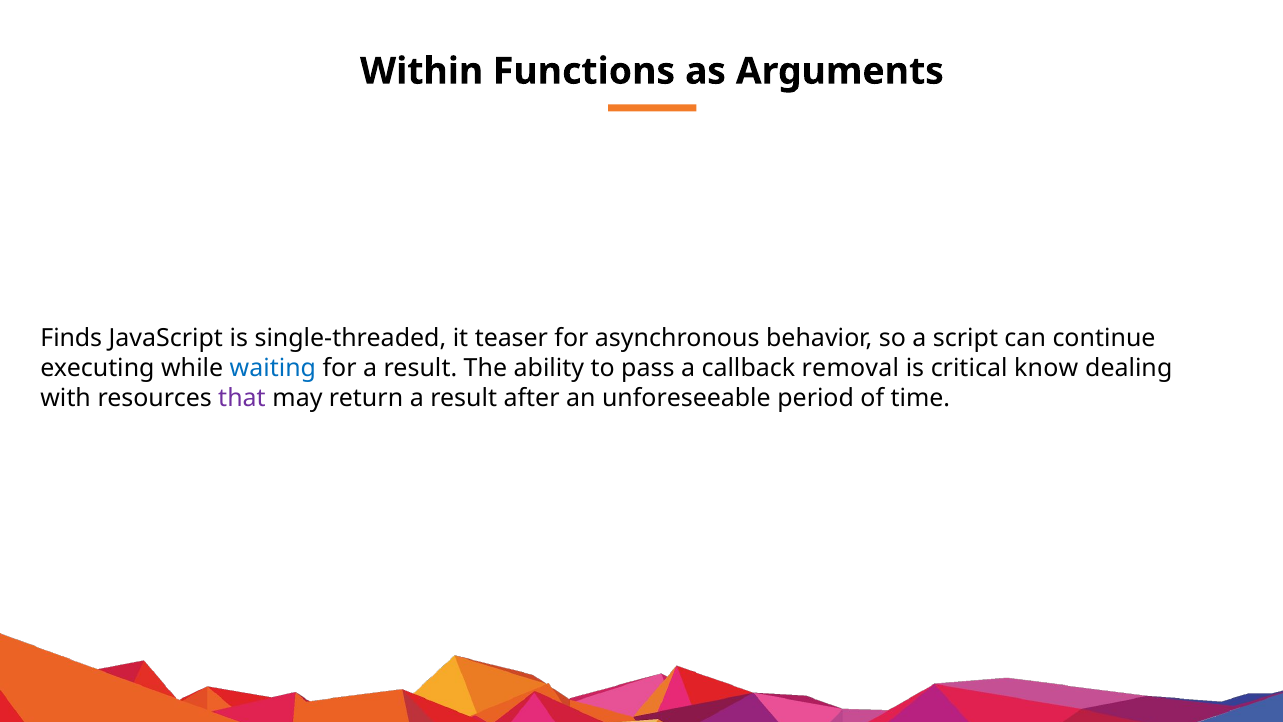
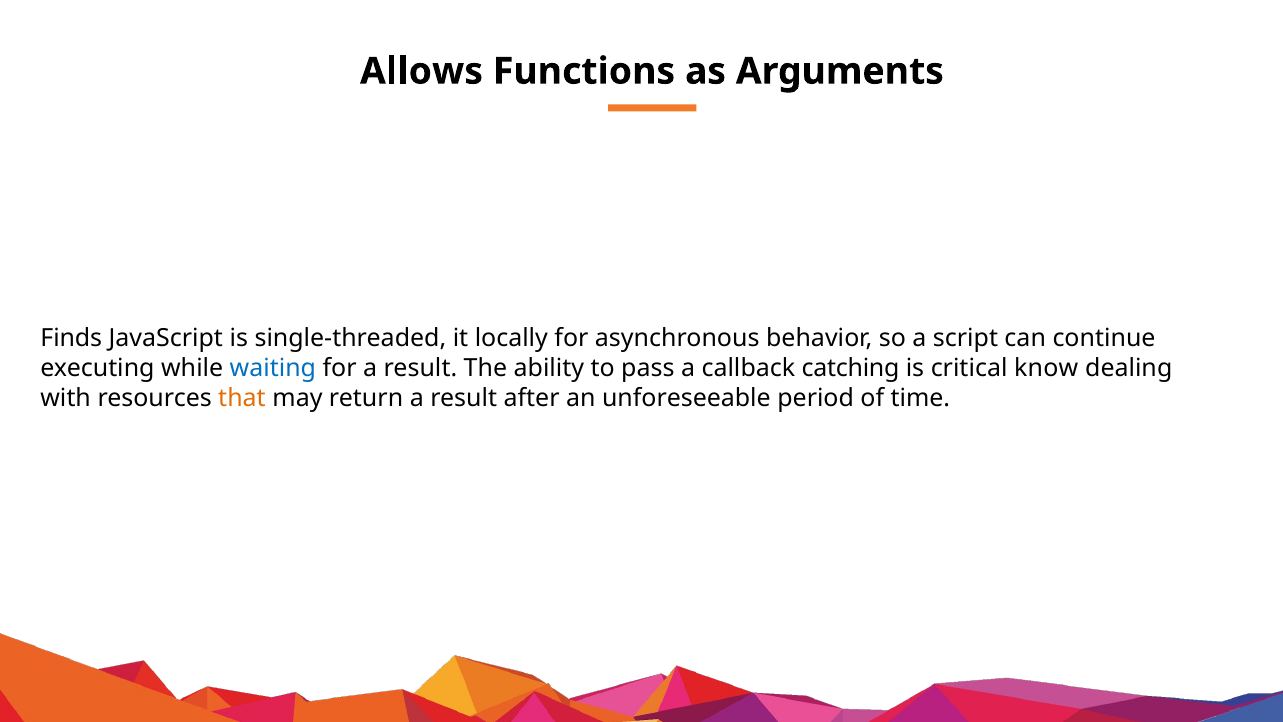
Within: Within -> Allows
teaser: teaser -> locally
removal: removal -> catching
that colour: purple -> orange
